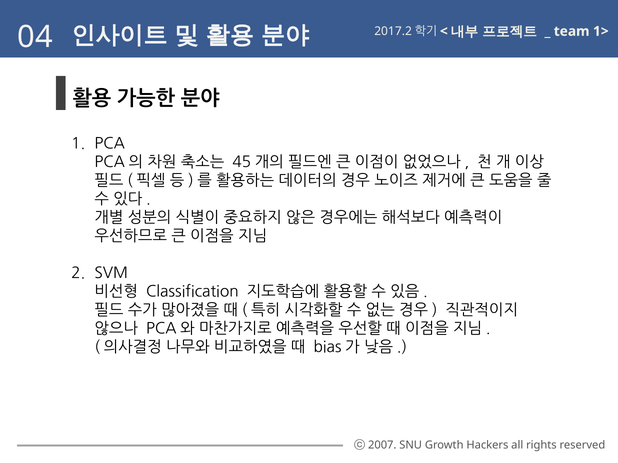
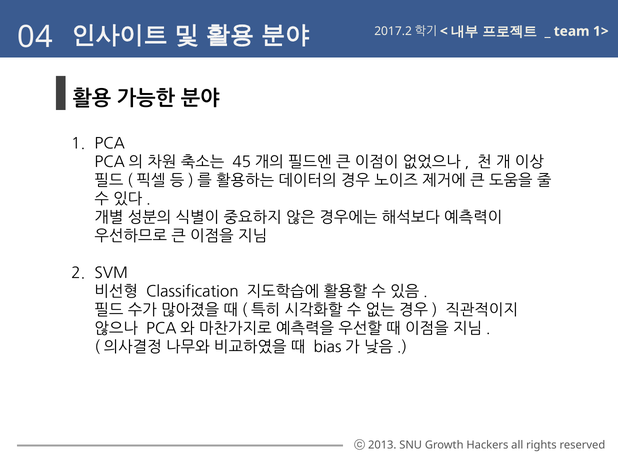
2007: 2007 -> 2013
